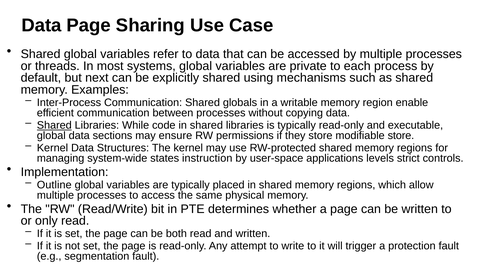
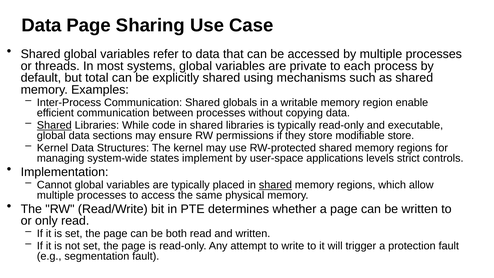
next: next -> total
instruction: instruction -> implement
Outline: Outline -> Cannot
shared at (275, 185) underline: none -> present
